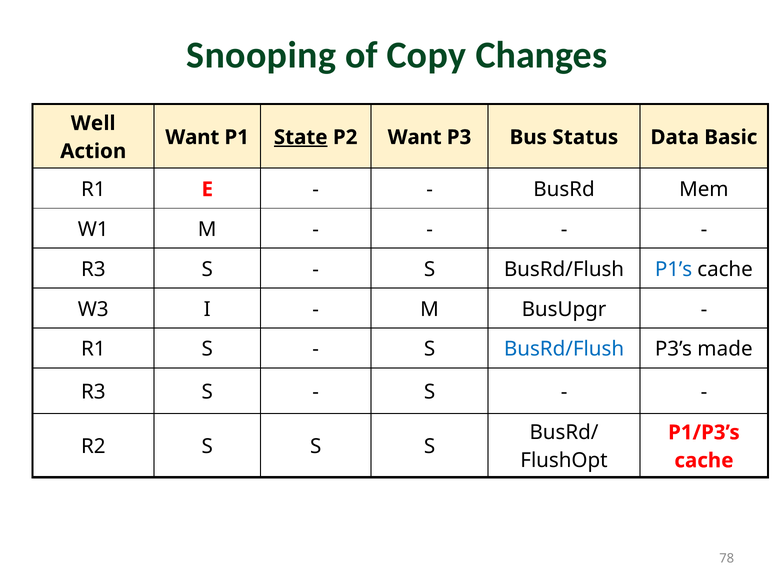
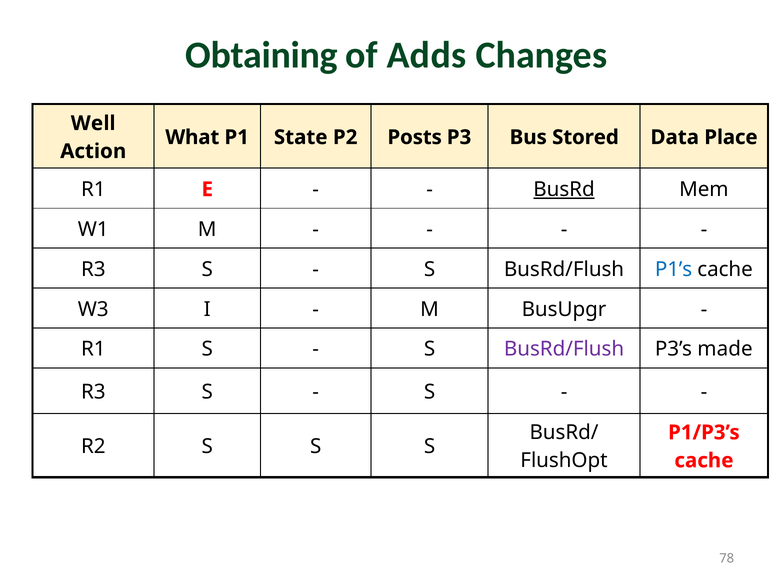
Snooping: Snooping -> Obtaining
Copy: Copy -> Adds
Want at (192, 137): Want -> What
State underline: present -> none
P2 Want: Want -> Posts
Status: Status -> Stored
Basic: Basic -> Place
BusRd underline: none -> present
BusRd/Flush at (564, 349) colour: blue -> purple
